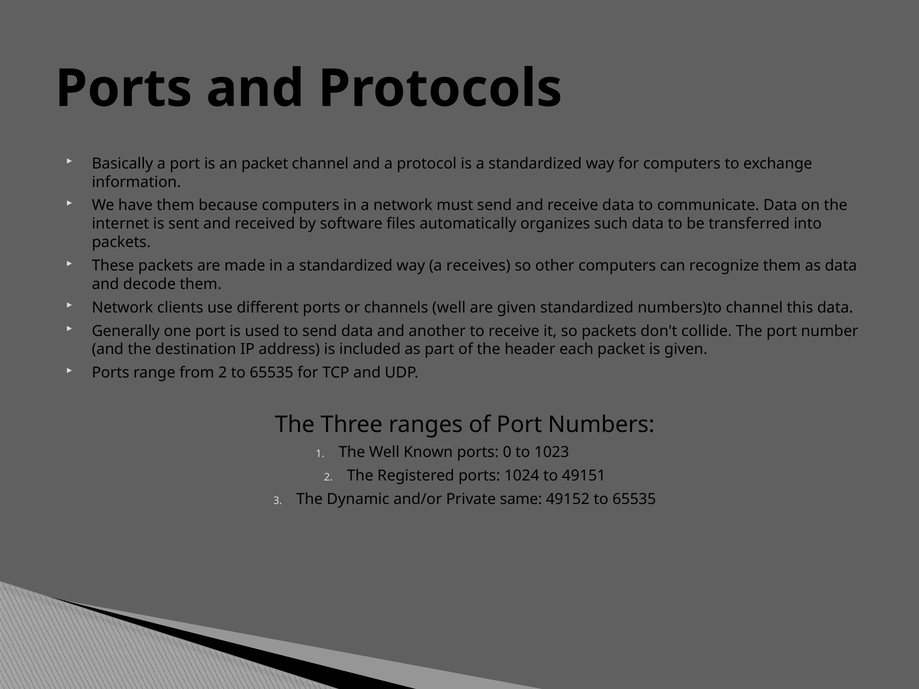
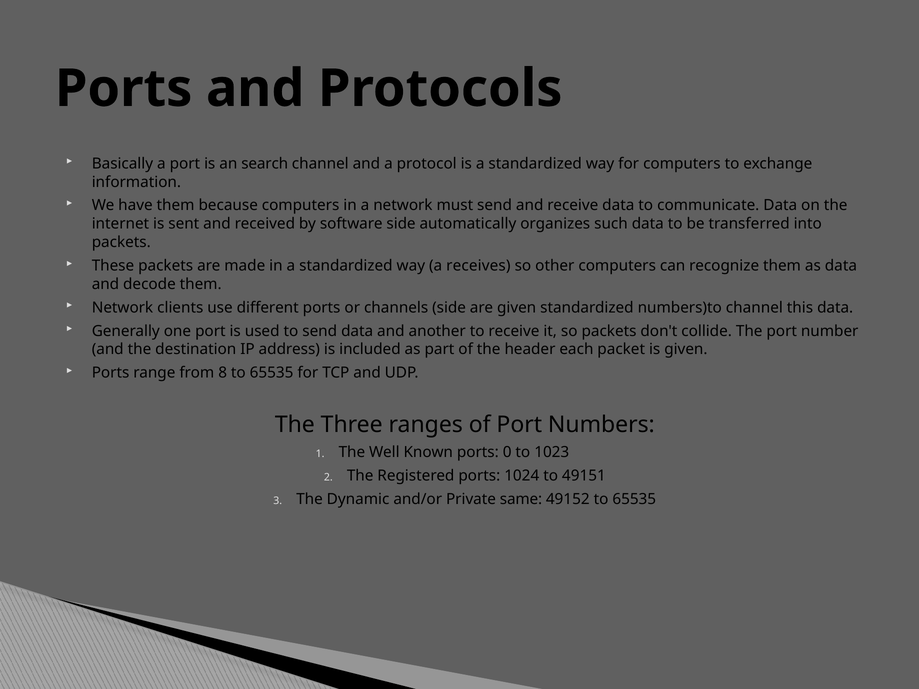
an packet: packet -> search
software files: files -> side
channels well: well -> side
from 2: 2 -> 8
